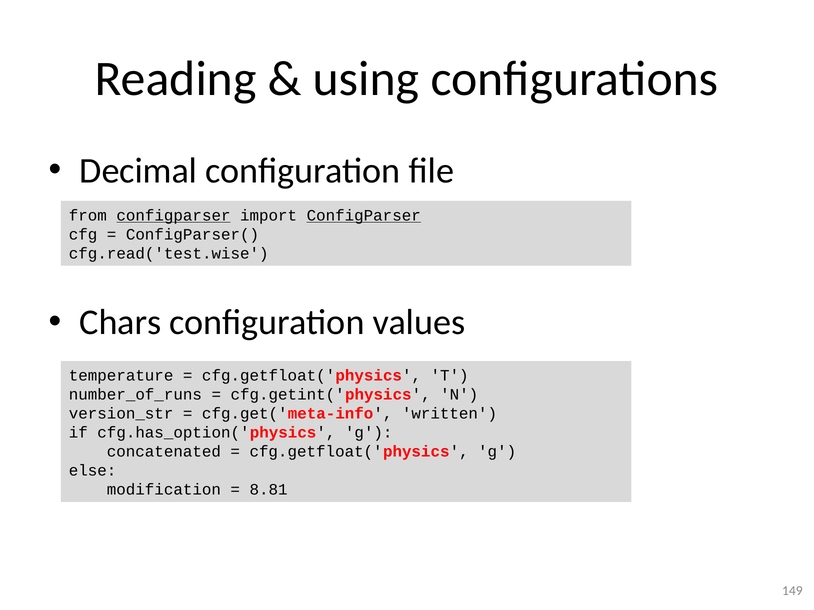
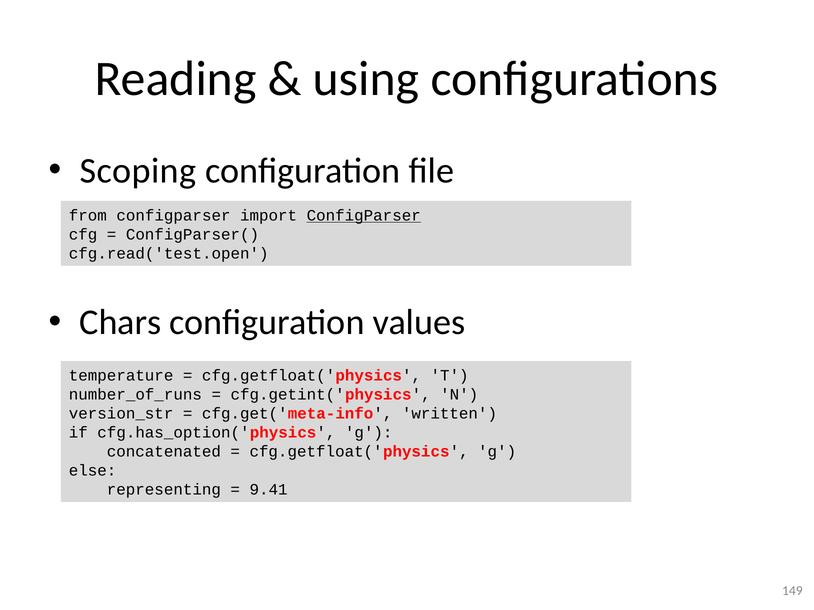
Decimal: Decimal -> Scoping
configparser at (173, 216) underline: present -> none
cfg.read('test.wise: cfg.read('test.wise -> cfg.read('test.open
modification: modification -> representing
8.81: 8.81 -> 9.41
